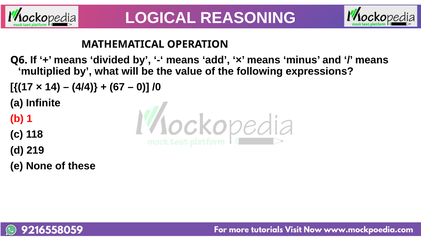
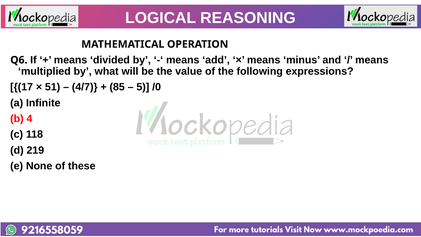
14: 14 -> 51
4/4: 4/4 -> 4/7
67: 67 -> 85
0: 0 -> 5
1: 1 -> 4
